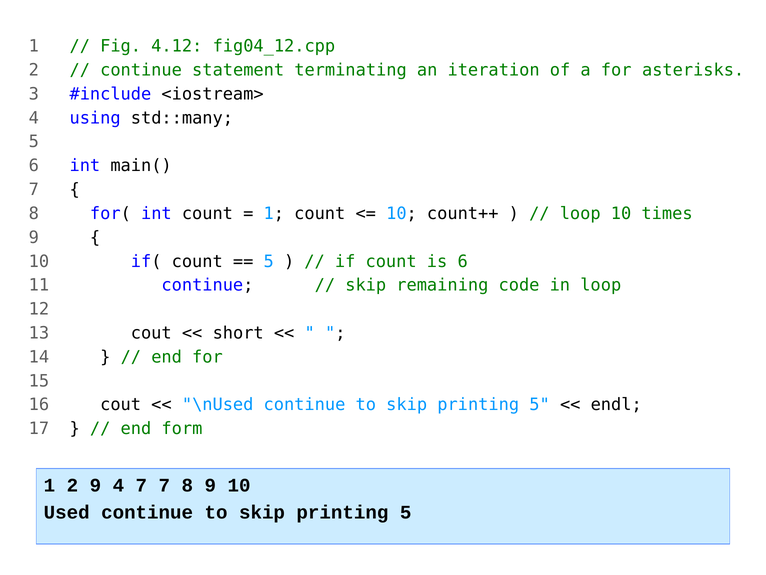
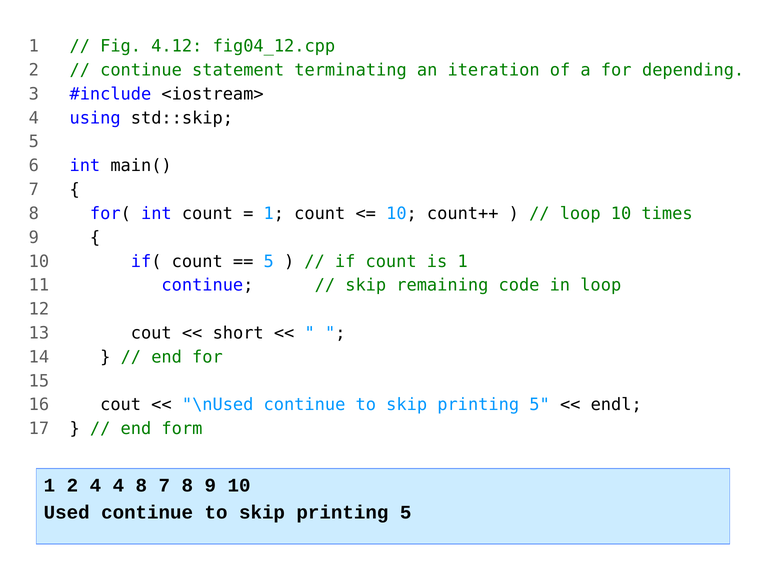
asterisks: asterisks -> depending
std::many: std::many -> std::skip
is 6: 6 -> 1
2 9: 9 -> 4
4 7: 7 -> 8
